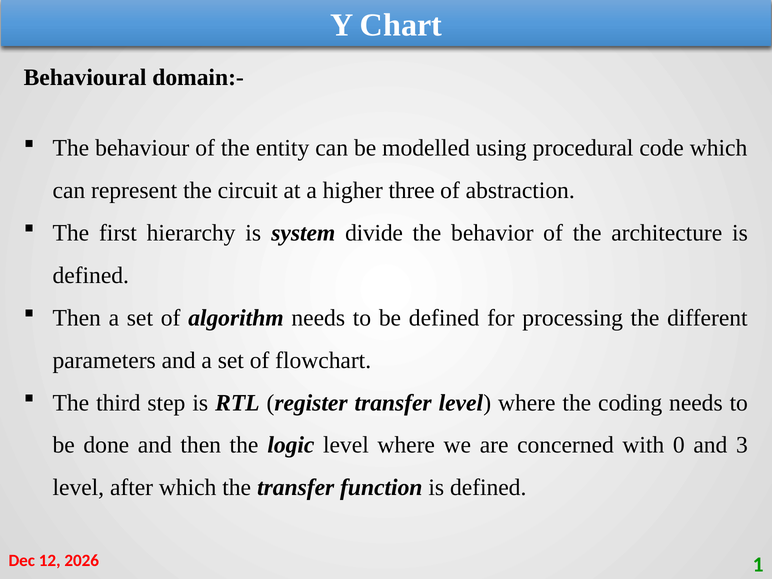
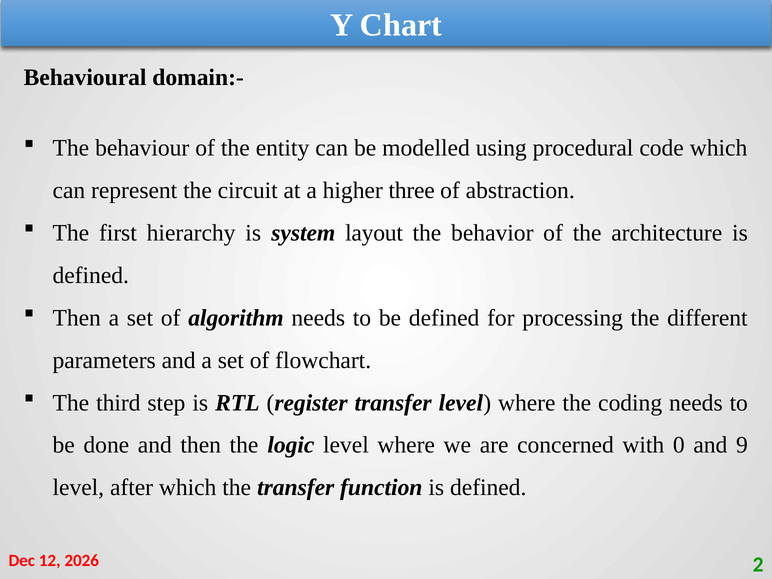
divide: divide -> layout
3: 3 -> 9
1: 1 -> 2
